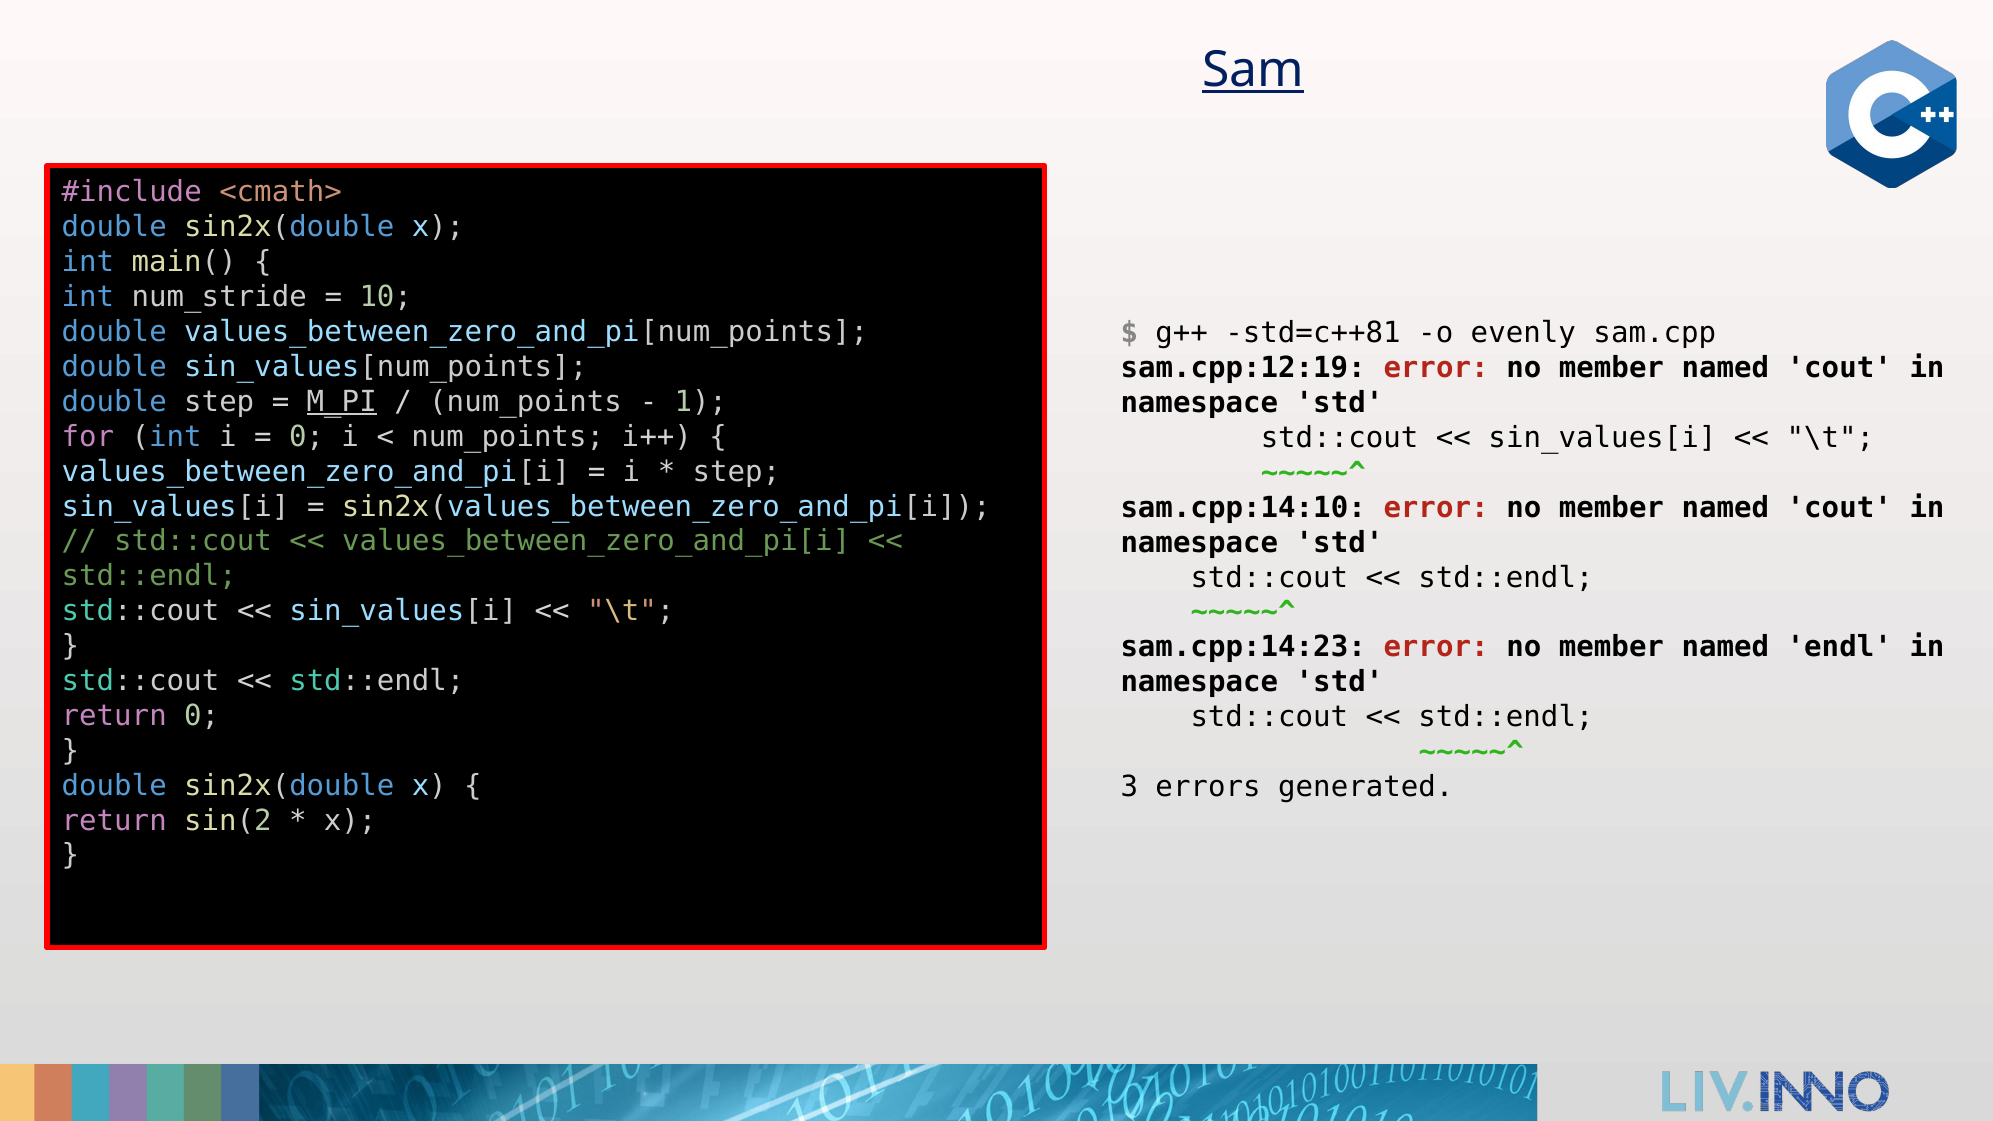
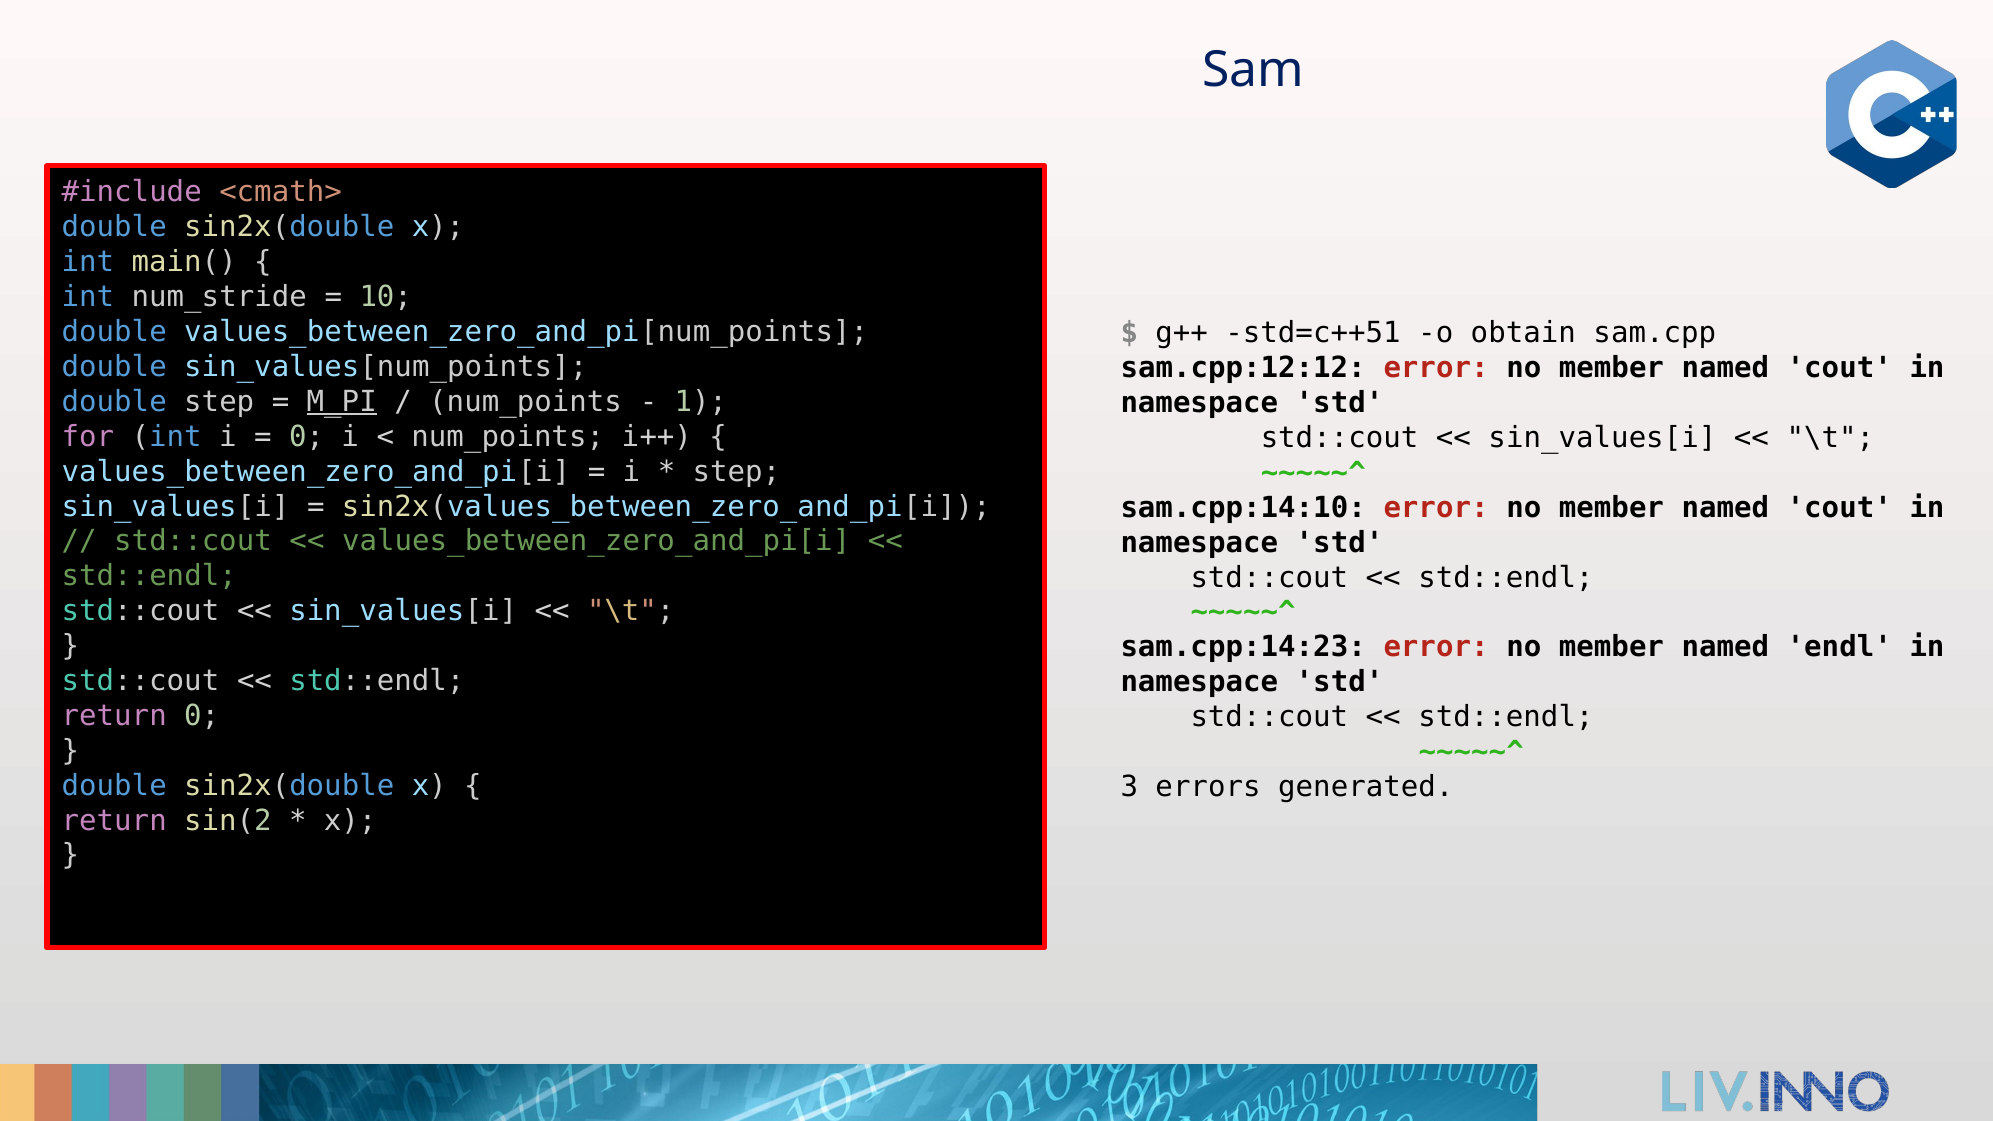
Sam underline: present -> none
std=c++81: std=c++81 -> std=c++51
evenly: evenly -> obtain
sam.cpp:12:19: sam.cpp:12:19 -> sam.cpp:12:12
